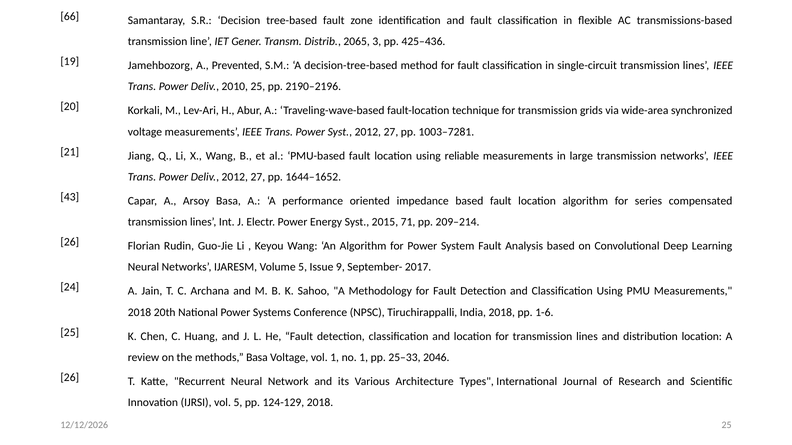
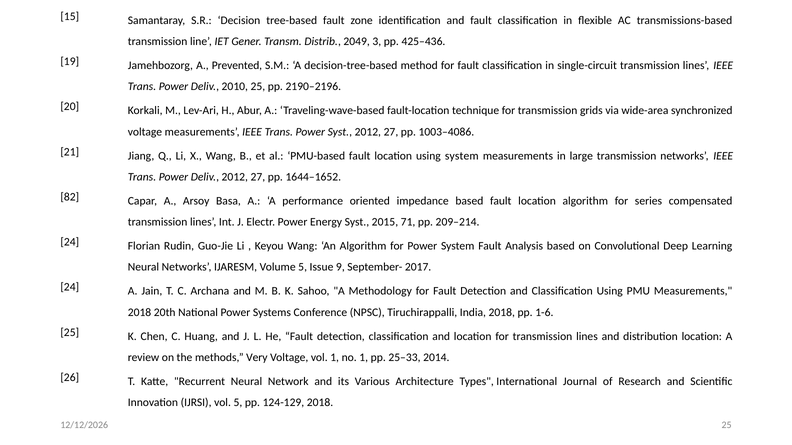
66: 66 -> 15
2065: 2065 -> 2049
1003–7281: 1003–7281 -> 1003–4086
using reliable: reliable -> system
43: 43 -> 82
26 at (70, 242): 26 -> 24
methods Basa: Basa -> Very
2046: 2046 -> 2014
